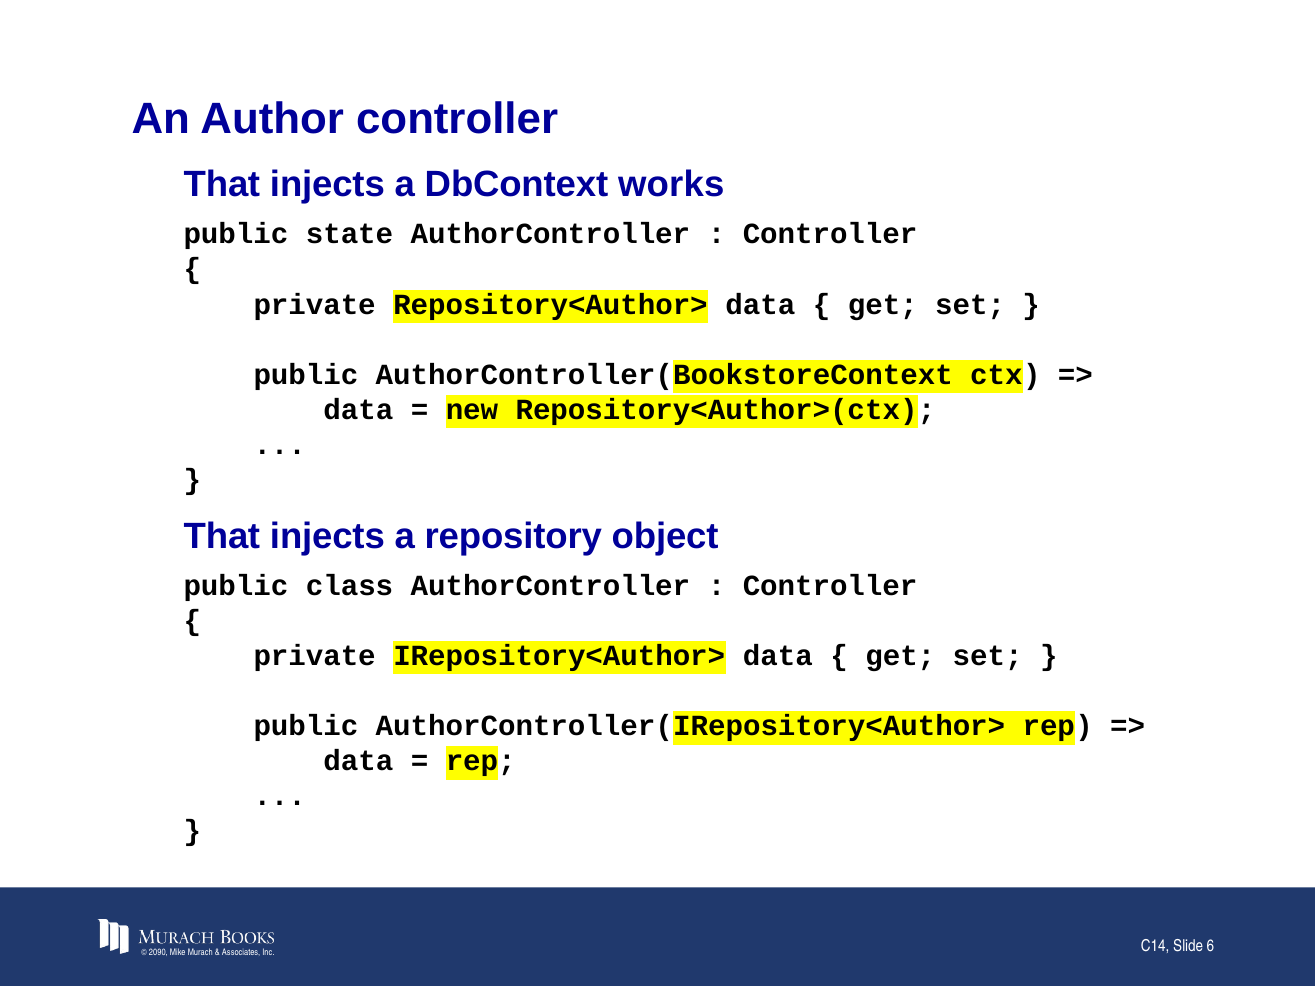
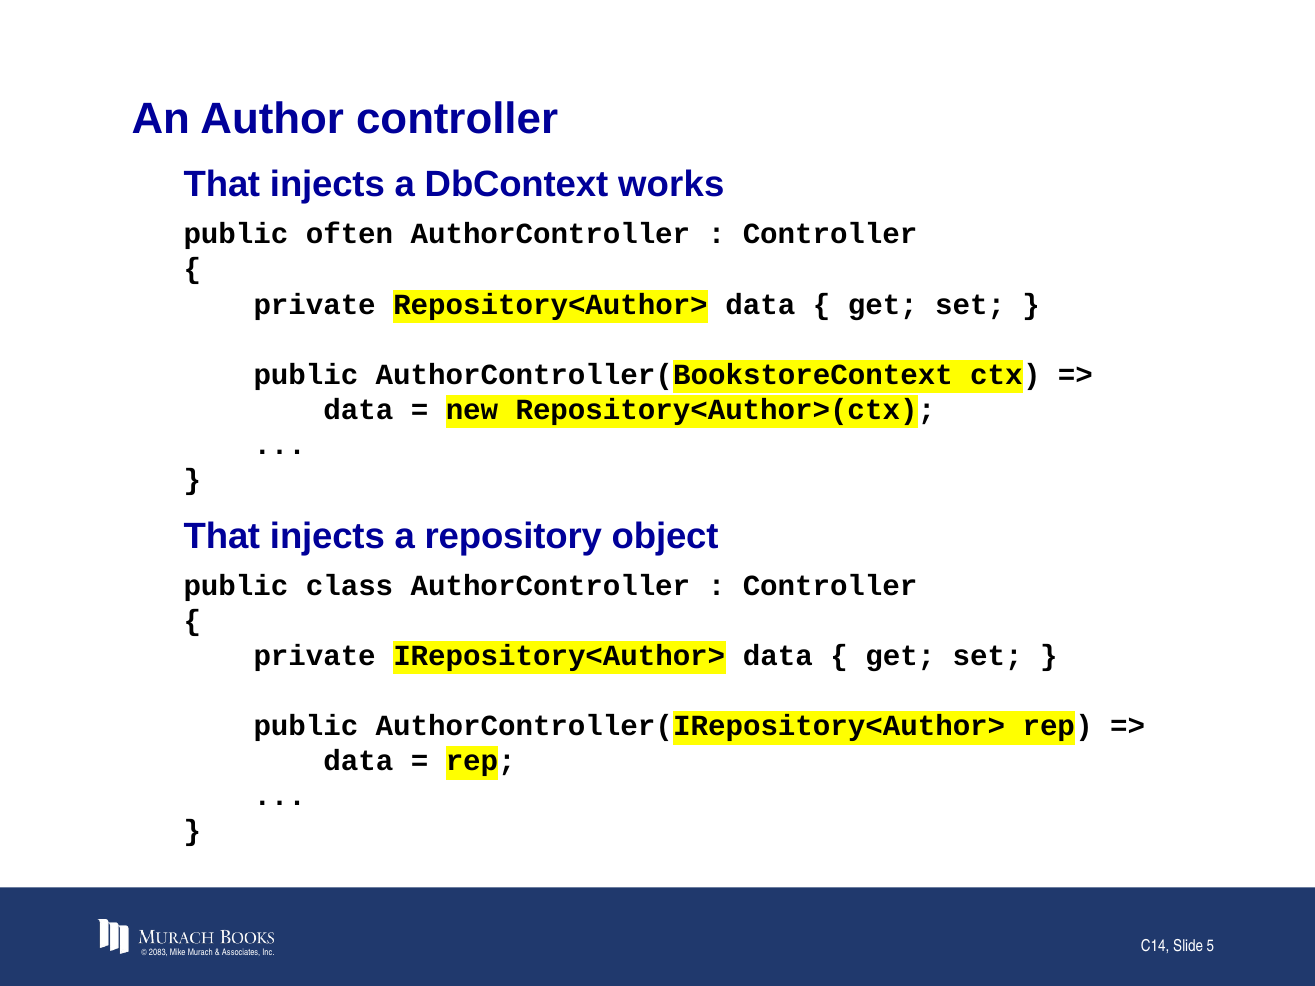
state: state -> often
2090: 2090 -> 2083
6: 6 -> 5
